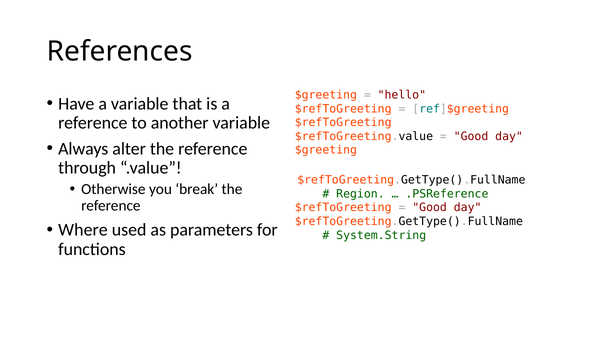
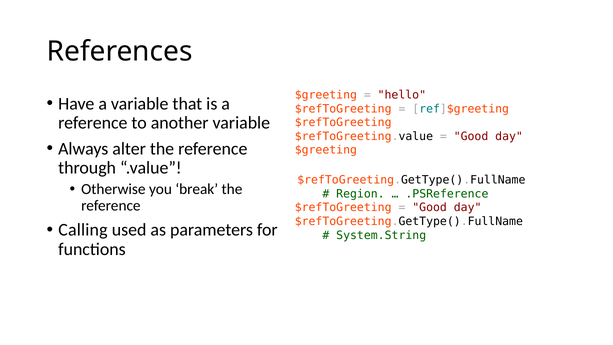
Where: Where -> Calling
